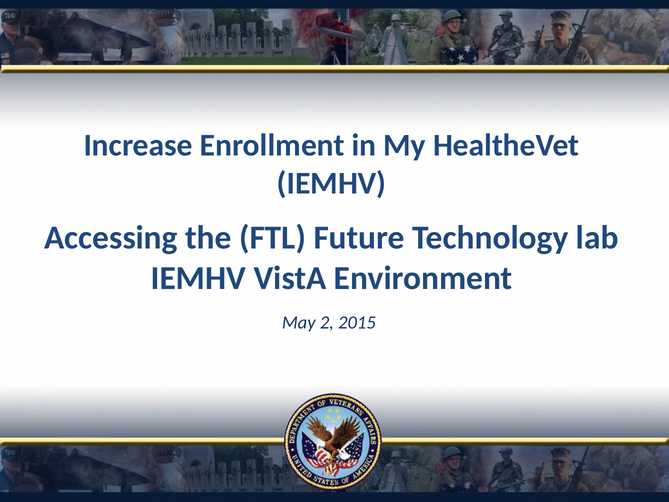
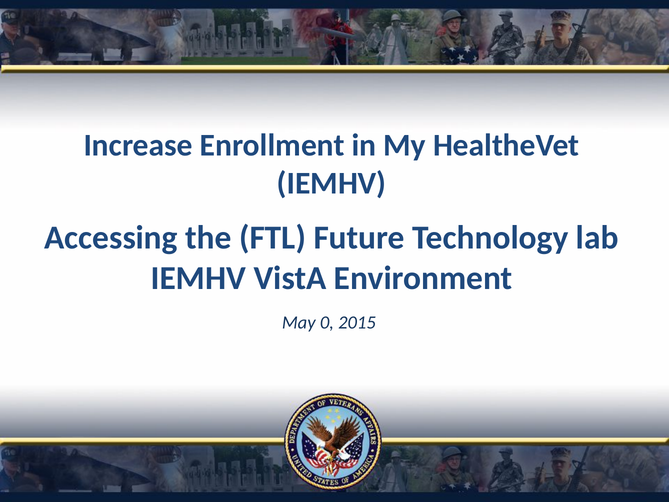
2: 2 -> 0
